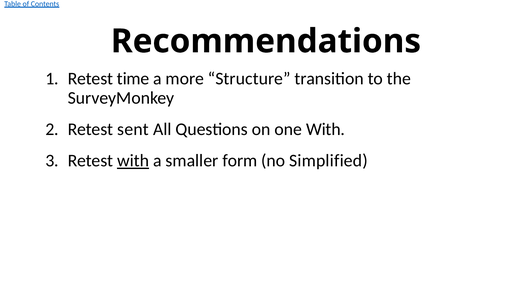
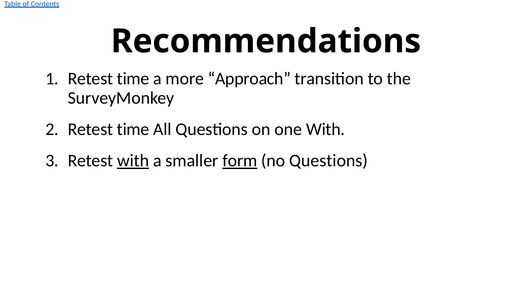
Structure: Structure -> Approach
sent at (133, 129): sent -> time
form underline: none -> present
no Simplified: Simplified -> Questions
